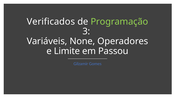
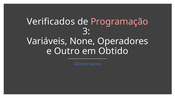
Programação colour: light green -> pink
Limite: Limite -> Outro
Passou: Passou -> Obtido
